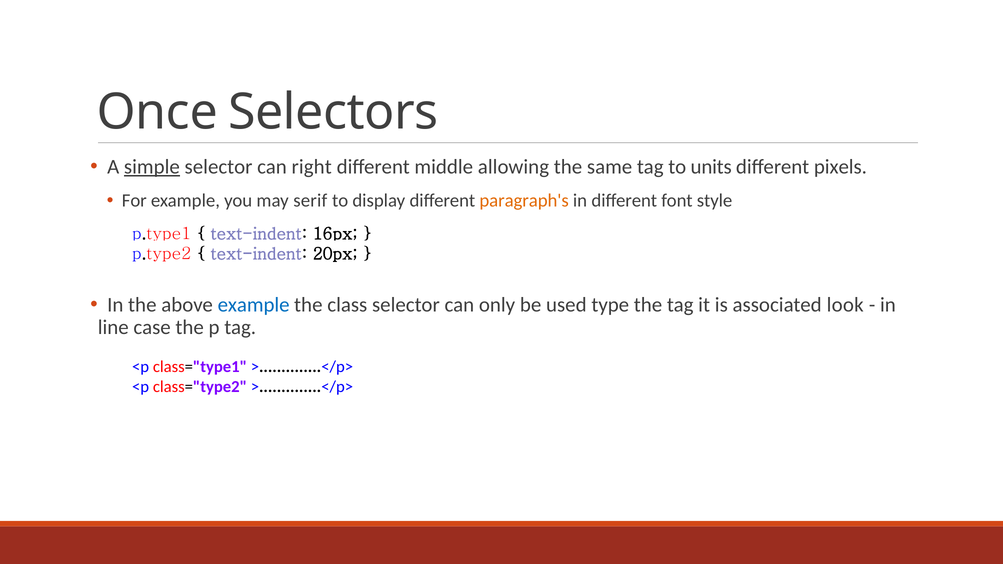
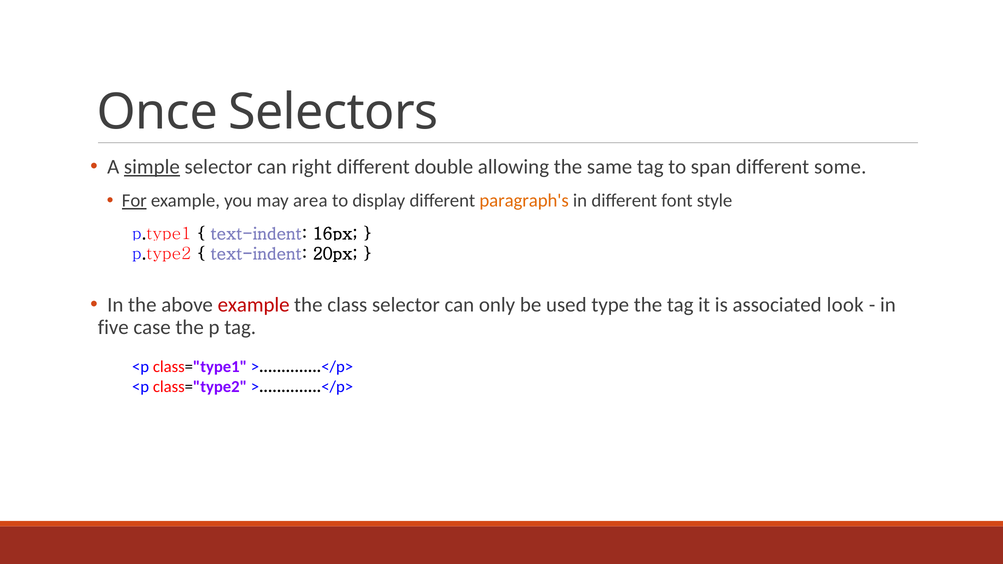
middle: middle -> double
units: units -> span
pixels: pixels -> some
For underline: none -> present
serif: serif -> area
example at (254, 305) colour: blue -> red
line: line -> five
